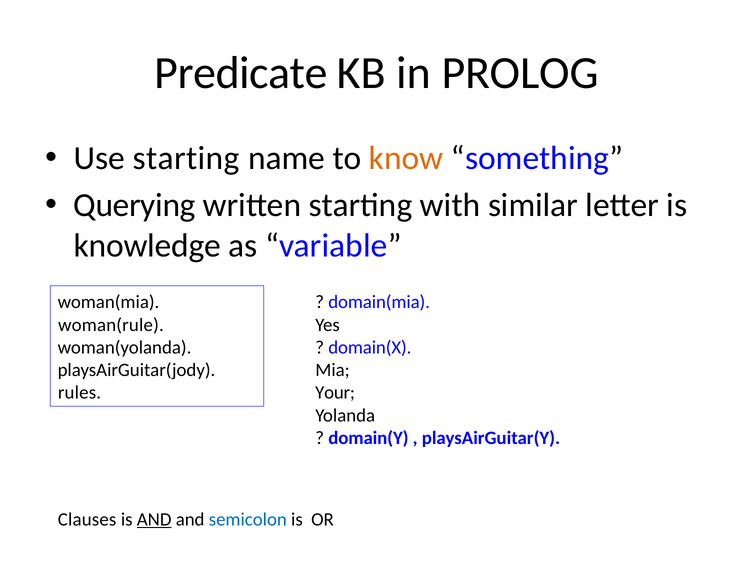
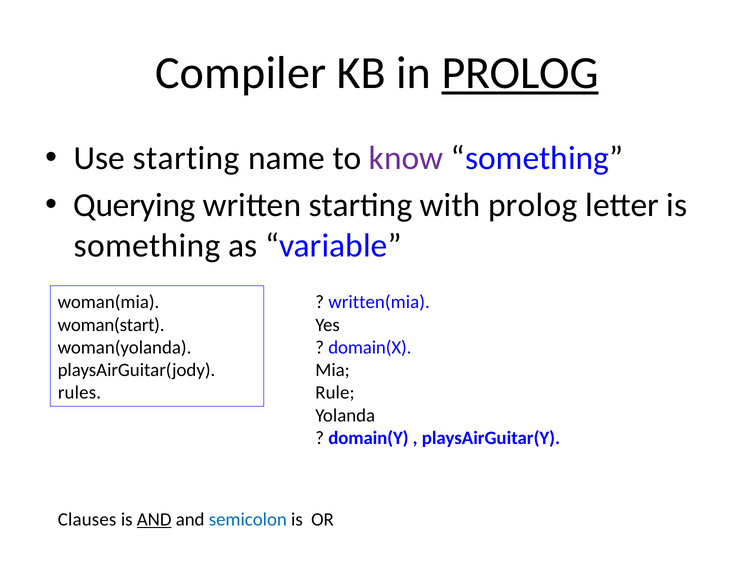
Predicate: Predicate -> Compiler
PROLOG at (520, 73) underline: none -> present
know colour: orange -> purple
with similar: similar -> prolog
knowledge at (147, 245): knowledge -> something
domain(mia: domain(mia -> written(mia
woman(rule: woman(rule -> woman(start
Your: Your -> Rule
